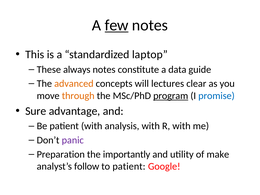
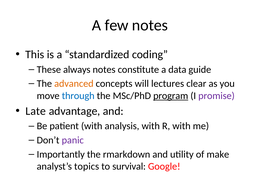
few underline: present -> none
laptop: laptop -> coding
through colour: orange -> blue
promise colour: blue -> purple
Sure: Sure -> Late
Preparation: Preparation -> Importantly
importantly: importantly -> rmarkdown
follow: follow -> topics
to patient: patient -> survival
